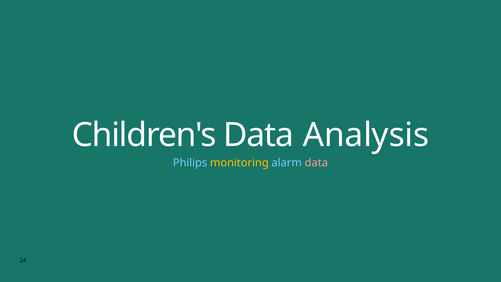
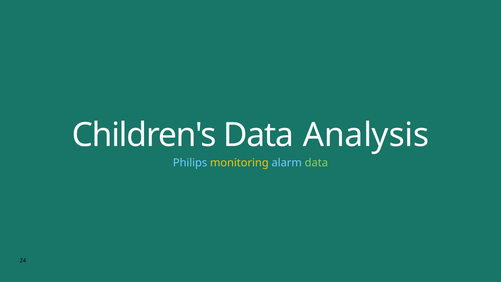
data at (316, 163) colour: pink -> light green
